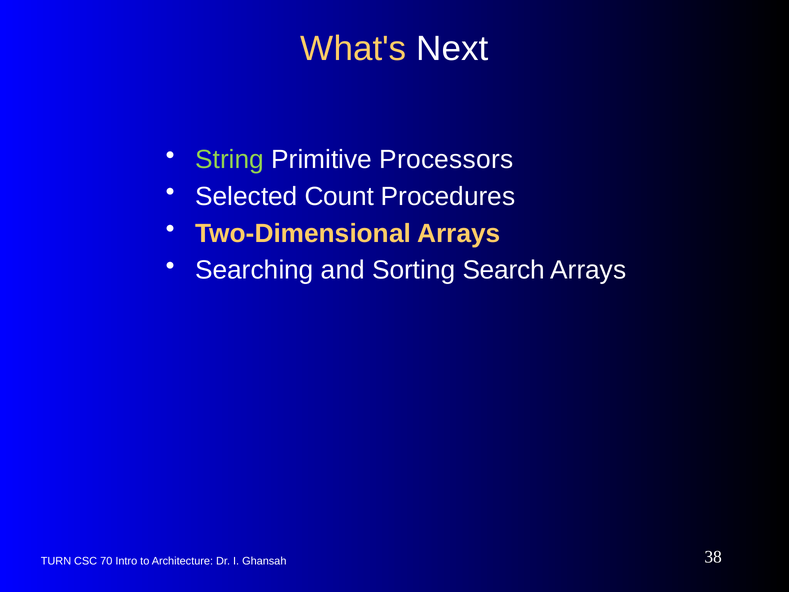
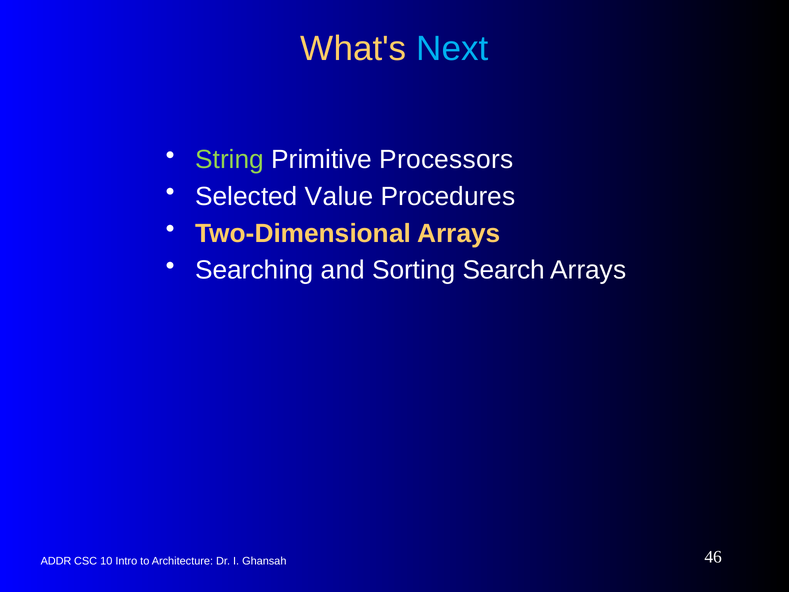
Next colour: white -> light blue
Count: Count -> Value
TURN: TURN -> ADDR
70: 70 -> 10
38: 38 -> 46
